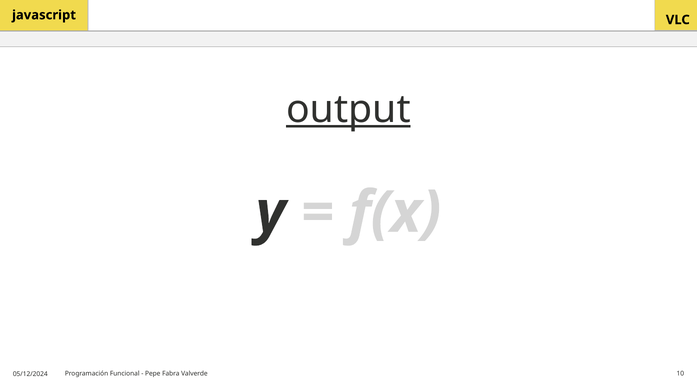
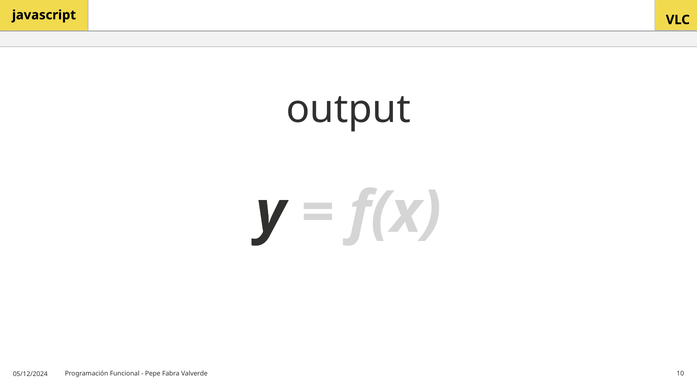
output underline: present -> none
